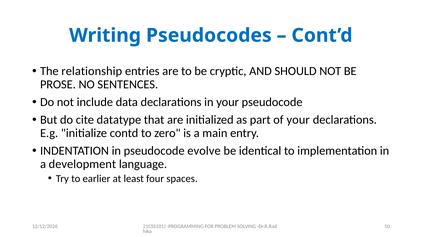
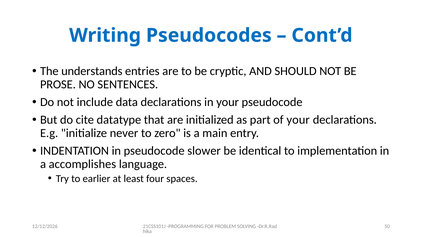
relationship: relationship -> understands
contd: contd -> never
evolve: evolve -> slower
development: development -> accomplishes
